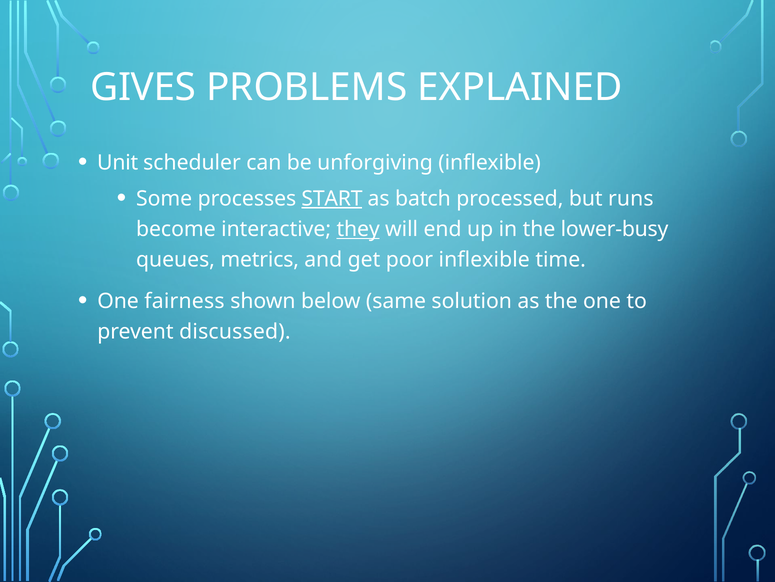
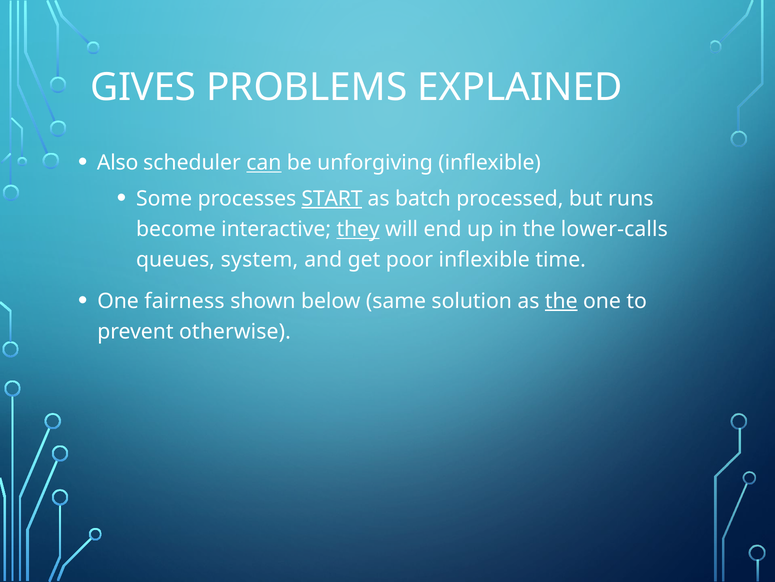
Unit: Unit -> Also
can underline: none -> present
lower-busy: lower-busy -> lower-calls
metrics: metrics -> system
the at (561, 301) underline: none -> present
discussed: discussed -> otherwise
